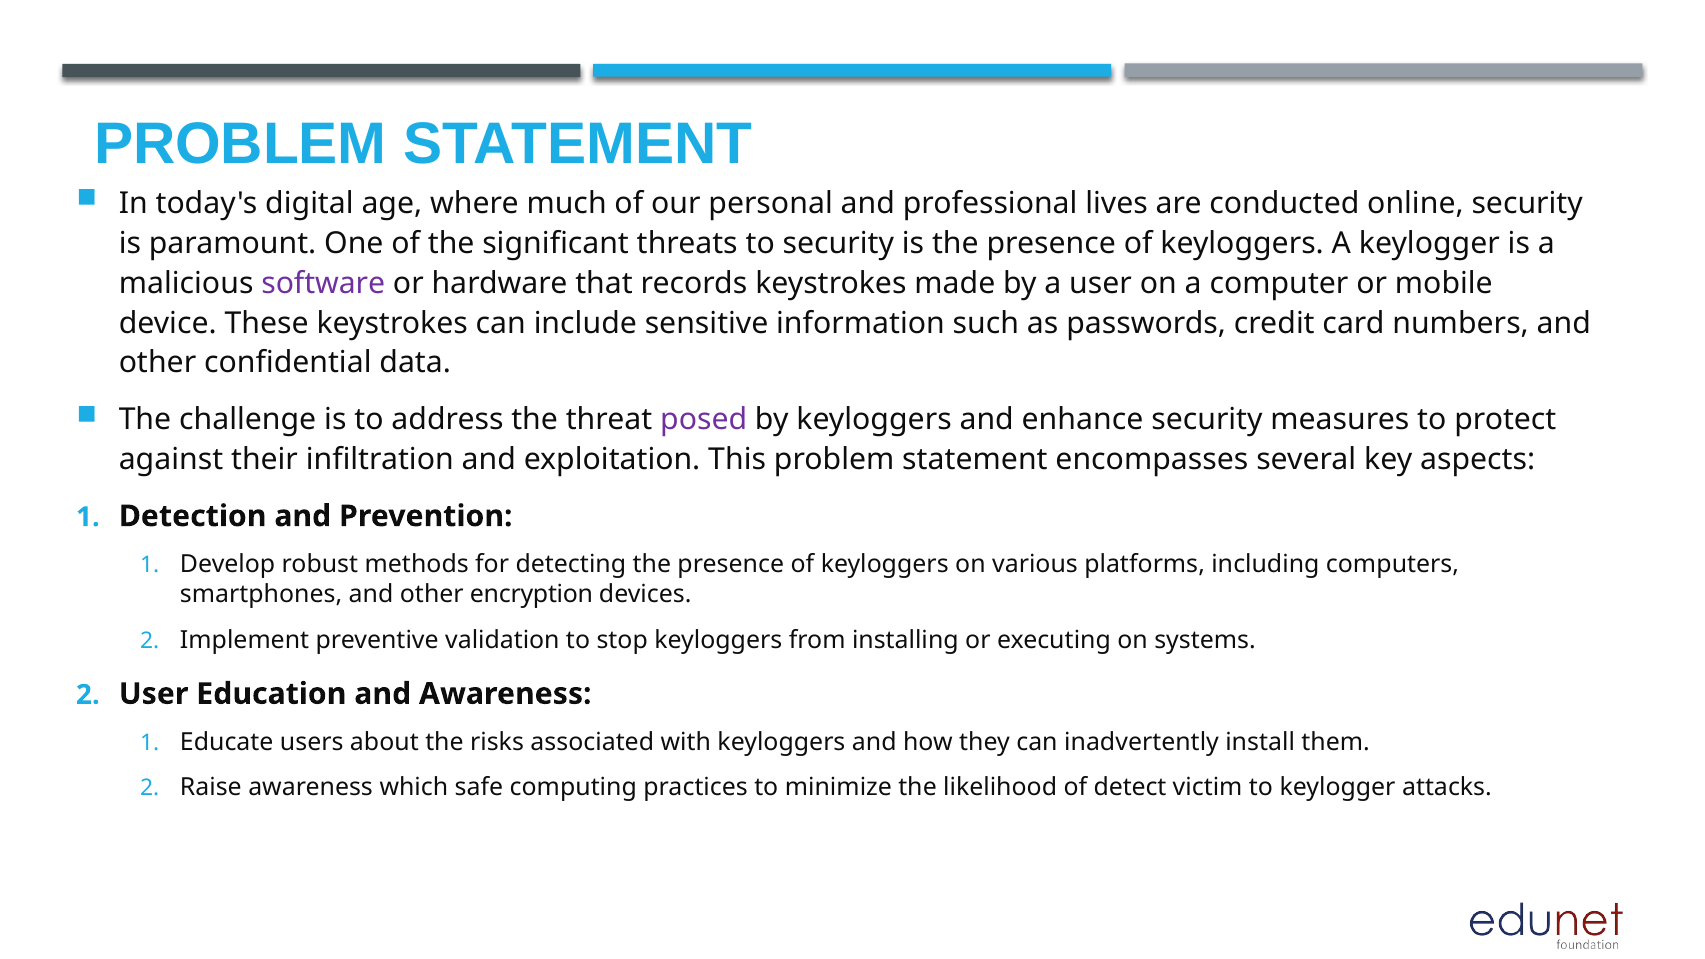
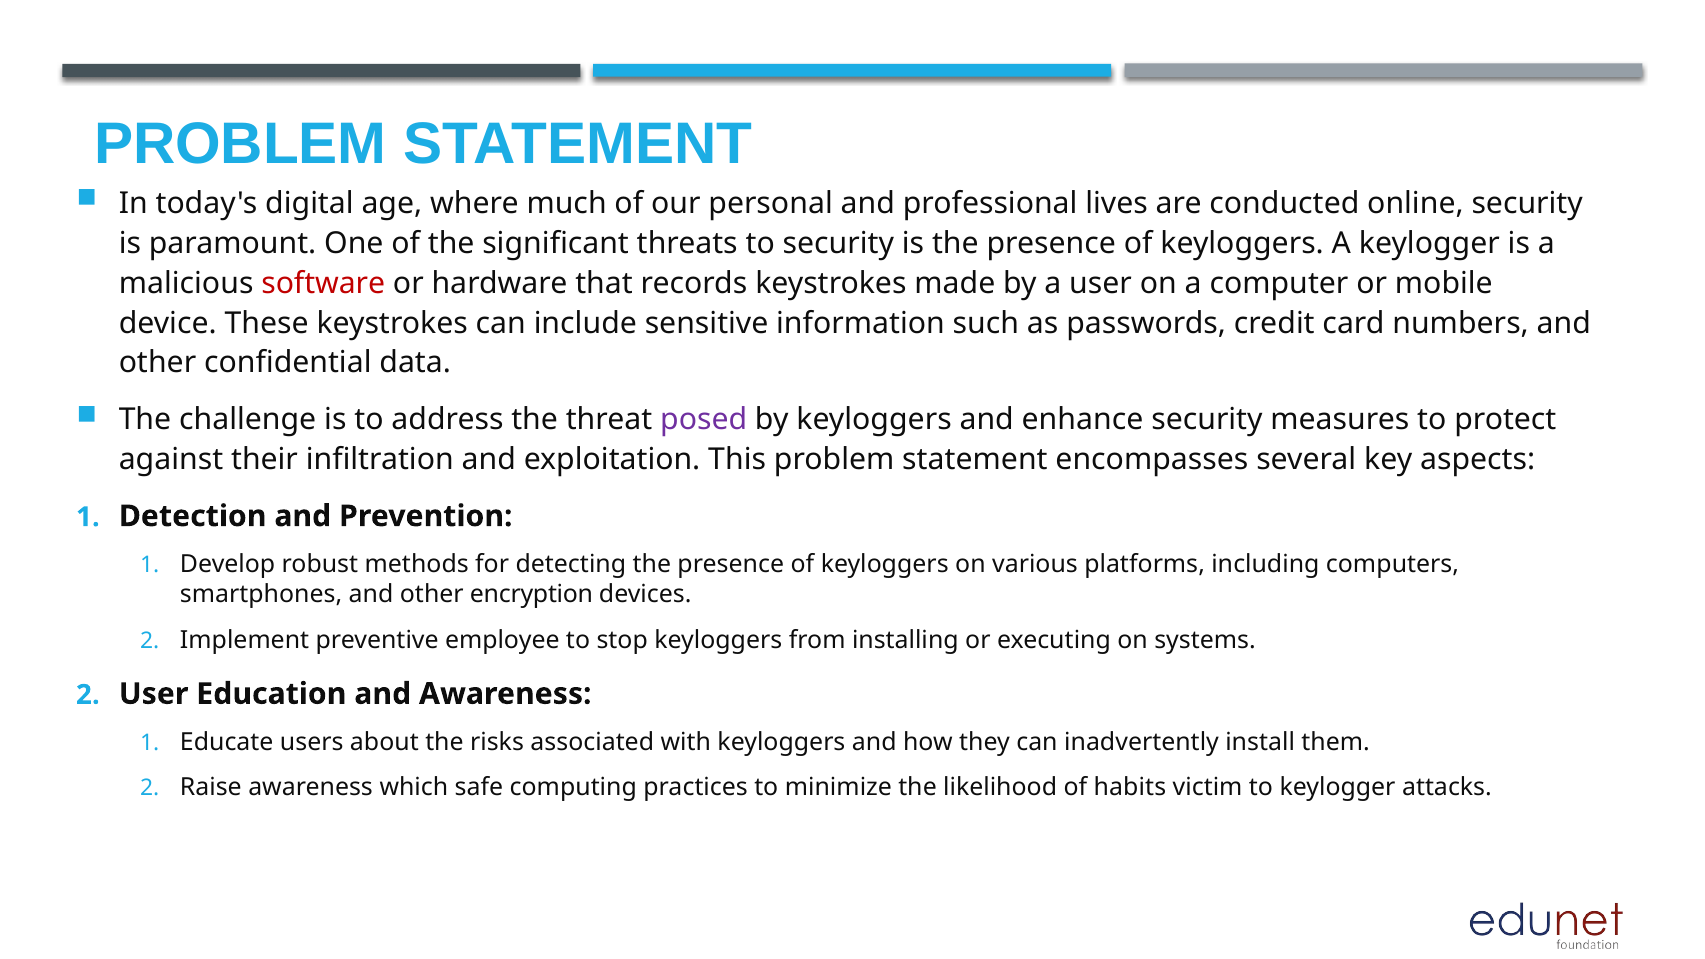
software colour: purple -> red
validation: validation -> employee
detect: detect -> habits
